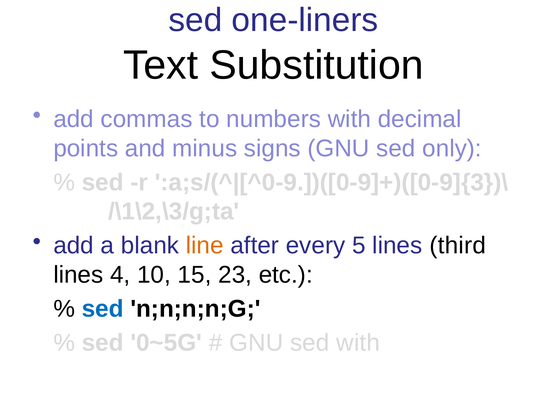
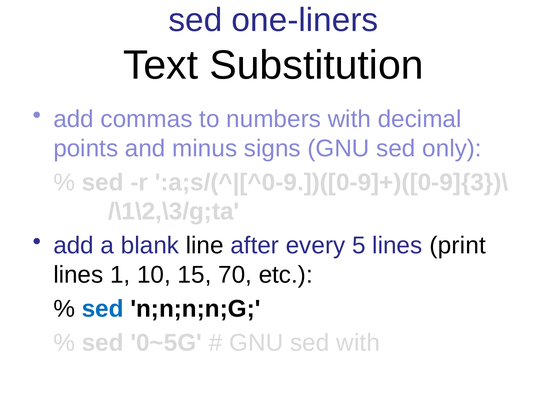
line colour: orange -> black
third: third -> print
4: 4 -> 1
23: 23 -> 70
